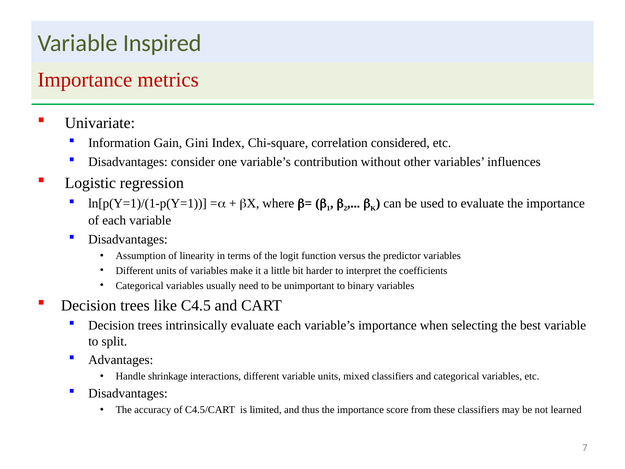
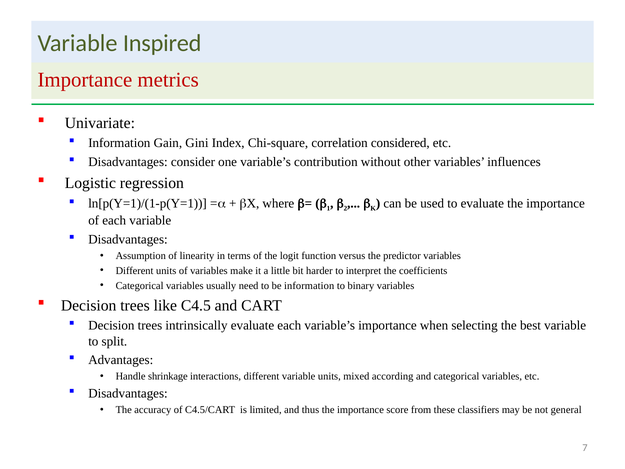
be unimportant: unimportant -> information
mixed classifiers: classifiers -> according
learned: learned -> general
